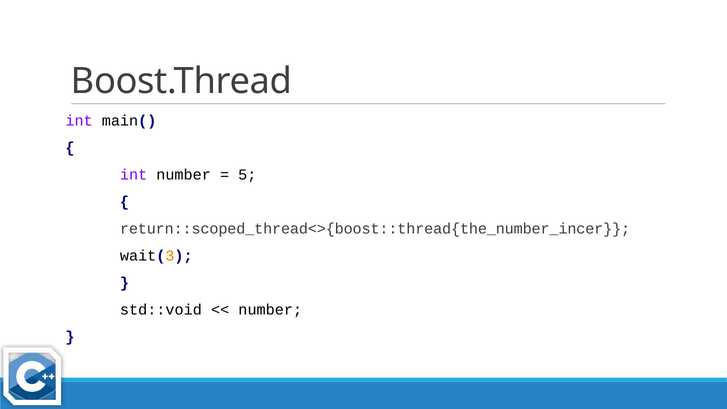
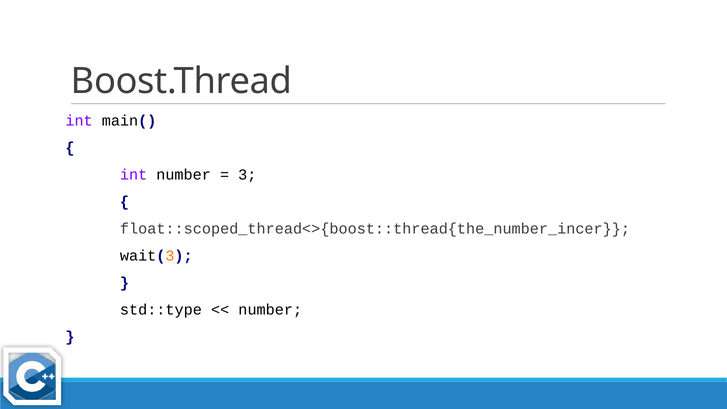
5: 5 -> 3
return::scoped_thread<>{boost::thread{the_number_incer: return::scoped_thread<>{boost::thread{the_number_incer -> float::scoped_thread<>{boost::thread{the_number_incer
std::void: std::void -> std::type
